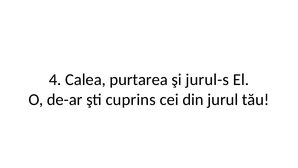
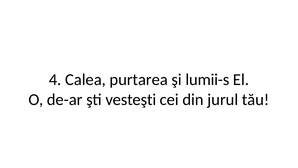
jurul-s: jurul-s -> lumii-s
cuprins: cuprins -> vesteşti
